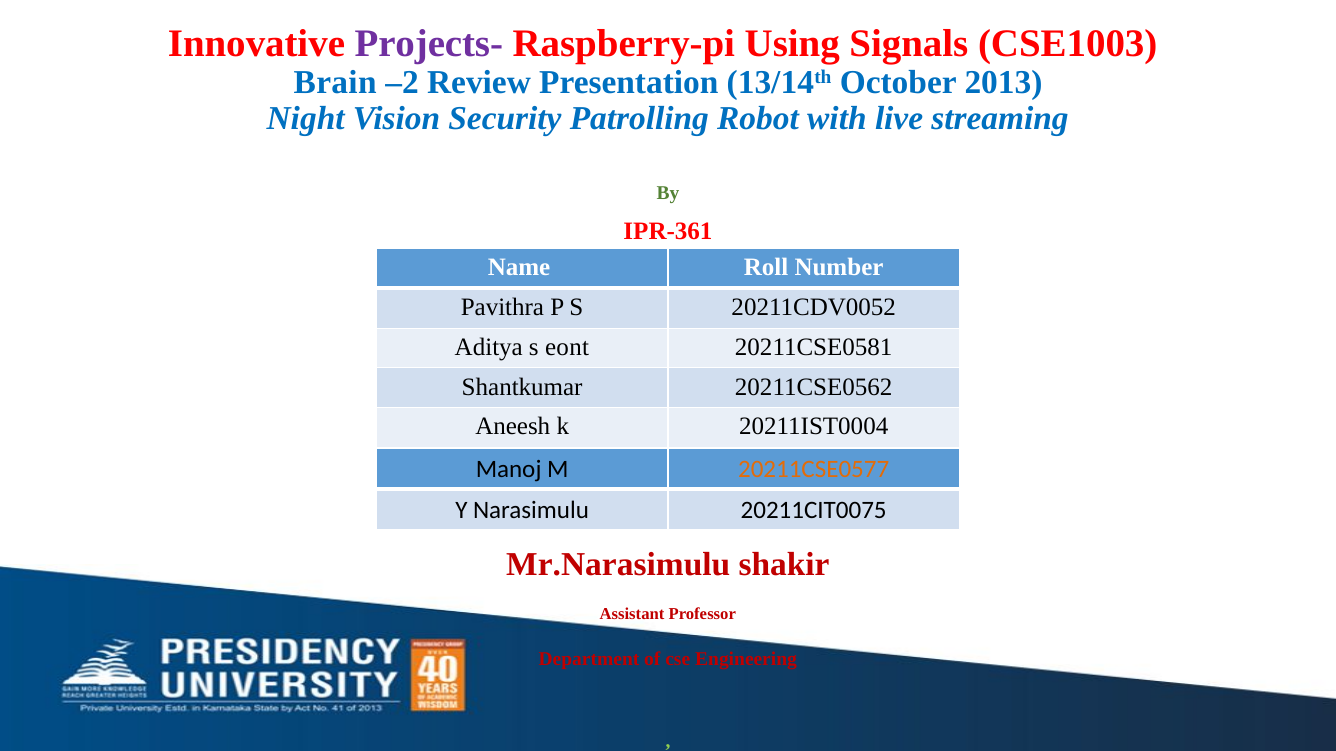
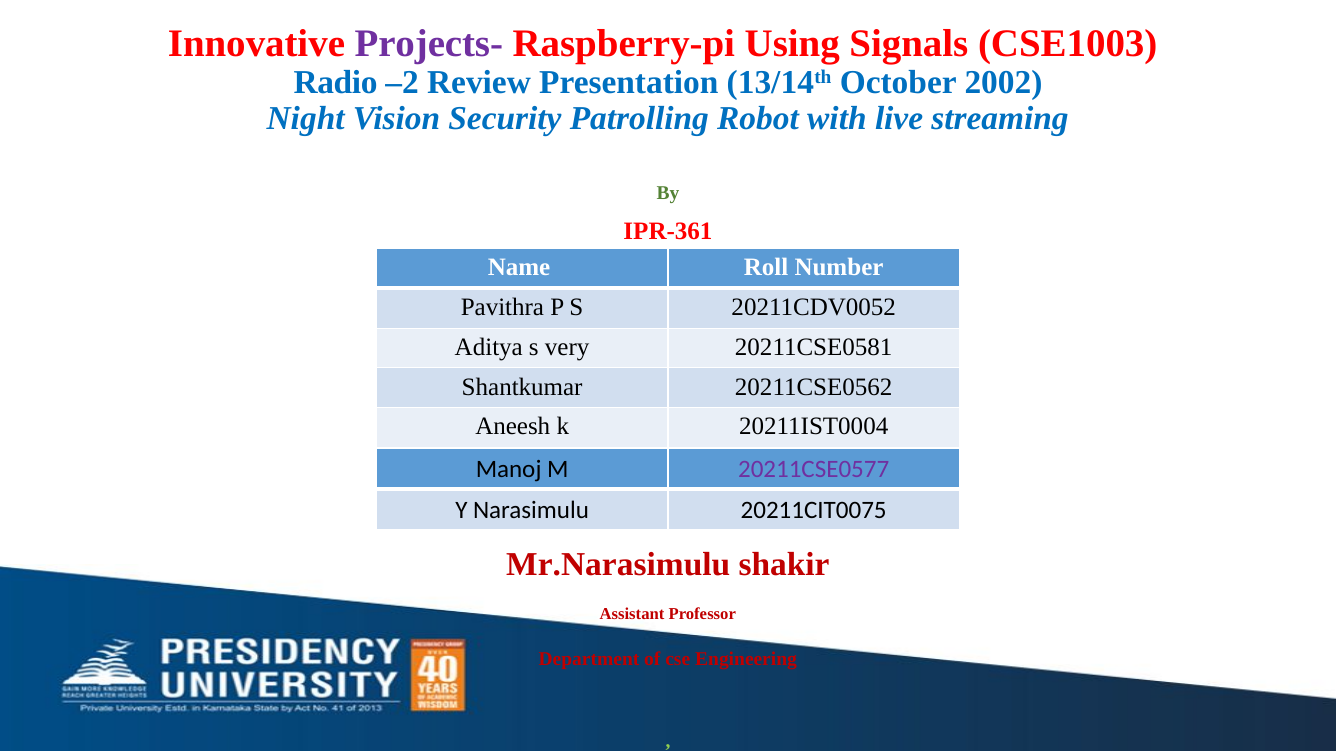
Brain: Brain -> Radio
2013: 2013 -> 2002
eont: eont -> very
20211CSE0577 colour: orange -> purple
